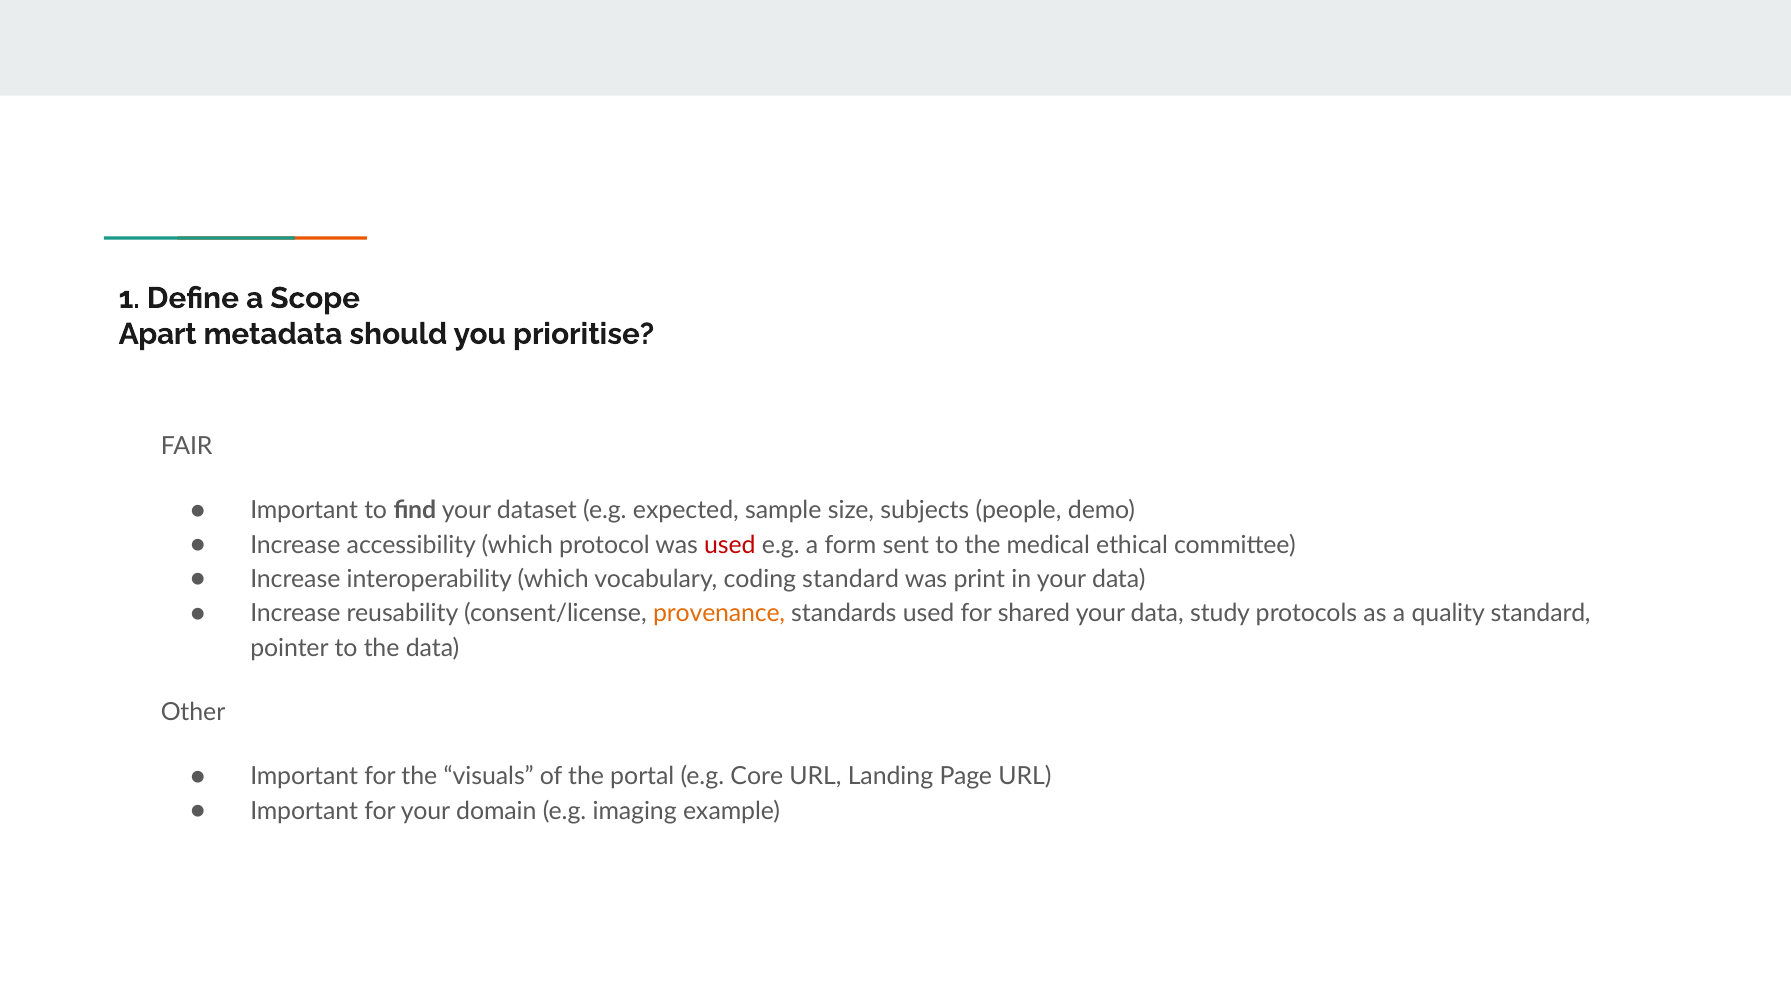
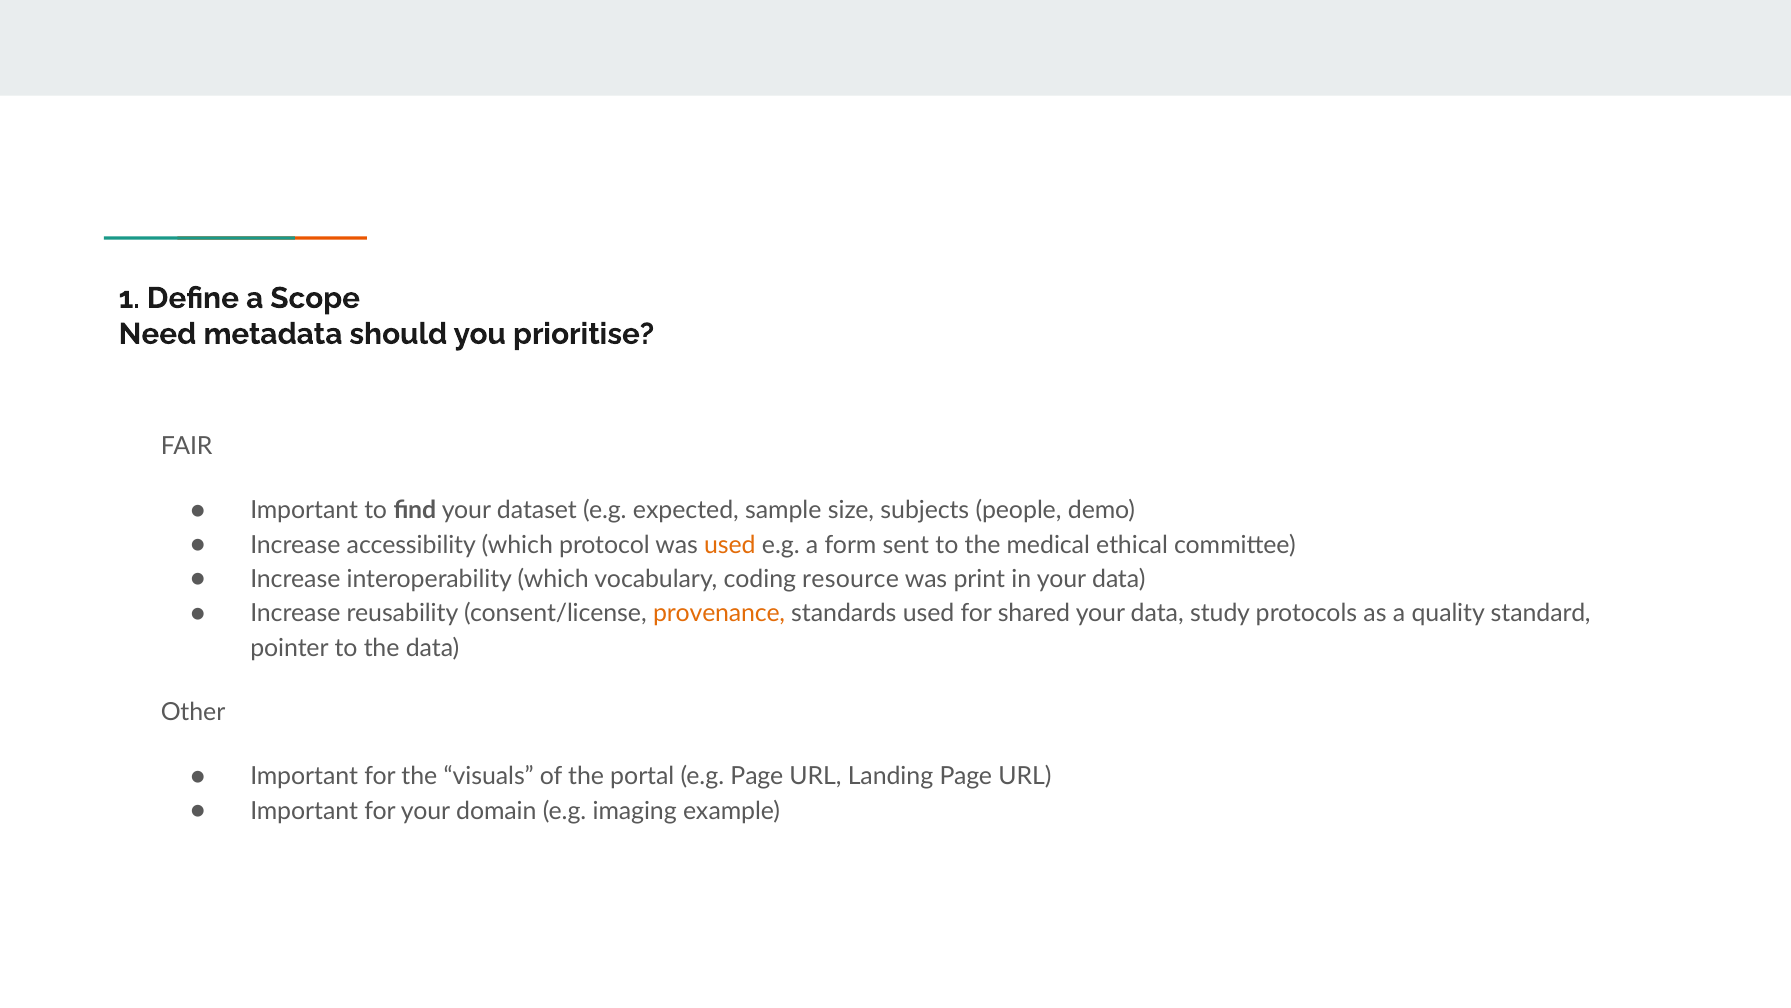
Apart: Apart -> Need
used at (730, 545) colour: red -> orange
coding standard: standard -> resource
e.g Core: Core -> Page
